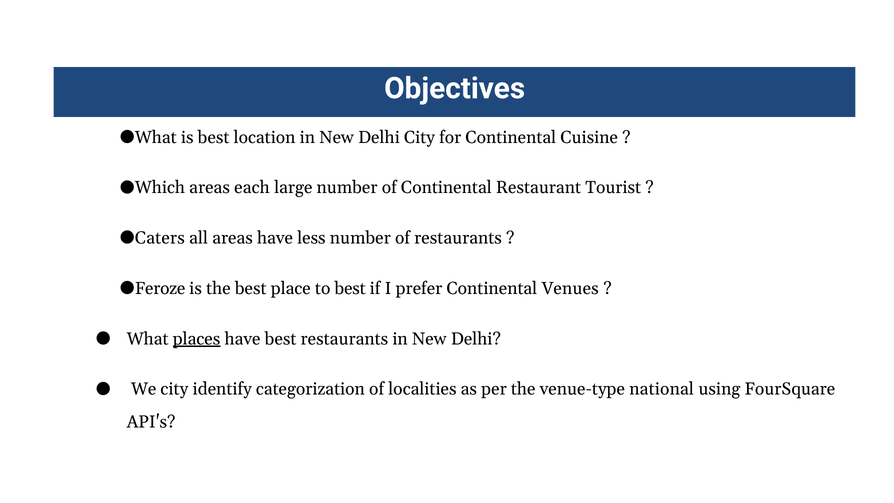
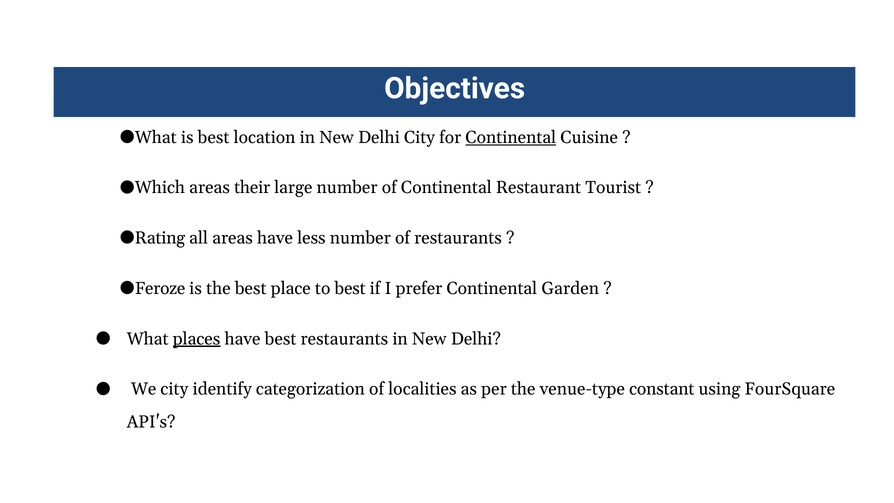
Continental at (511, 137) underline: none -> present
each: each -> their
Caters: Caters -> Rating
Venues: Venues -> Garden
national: national -> constant
